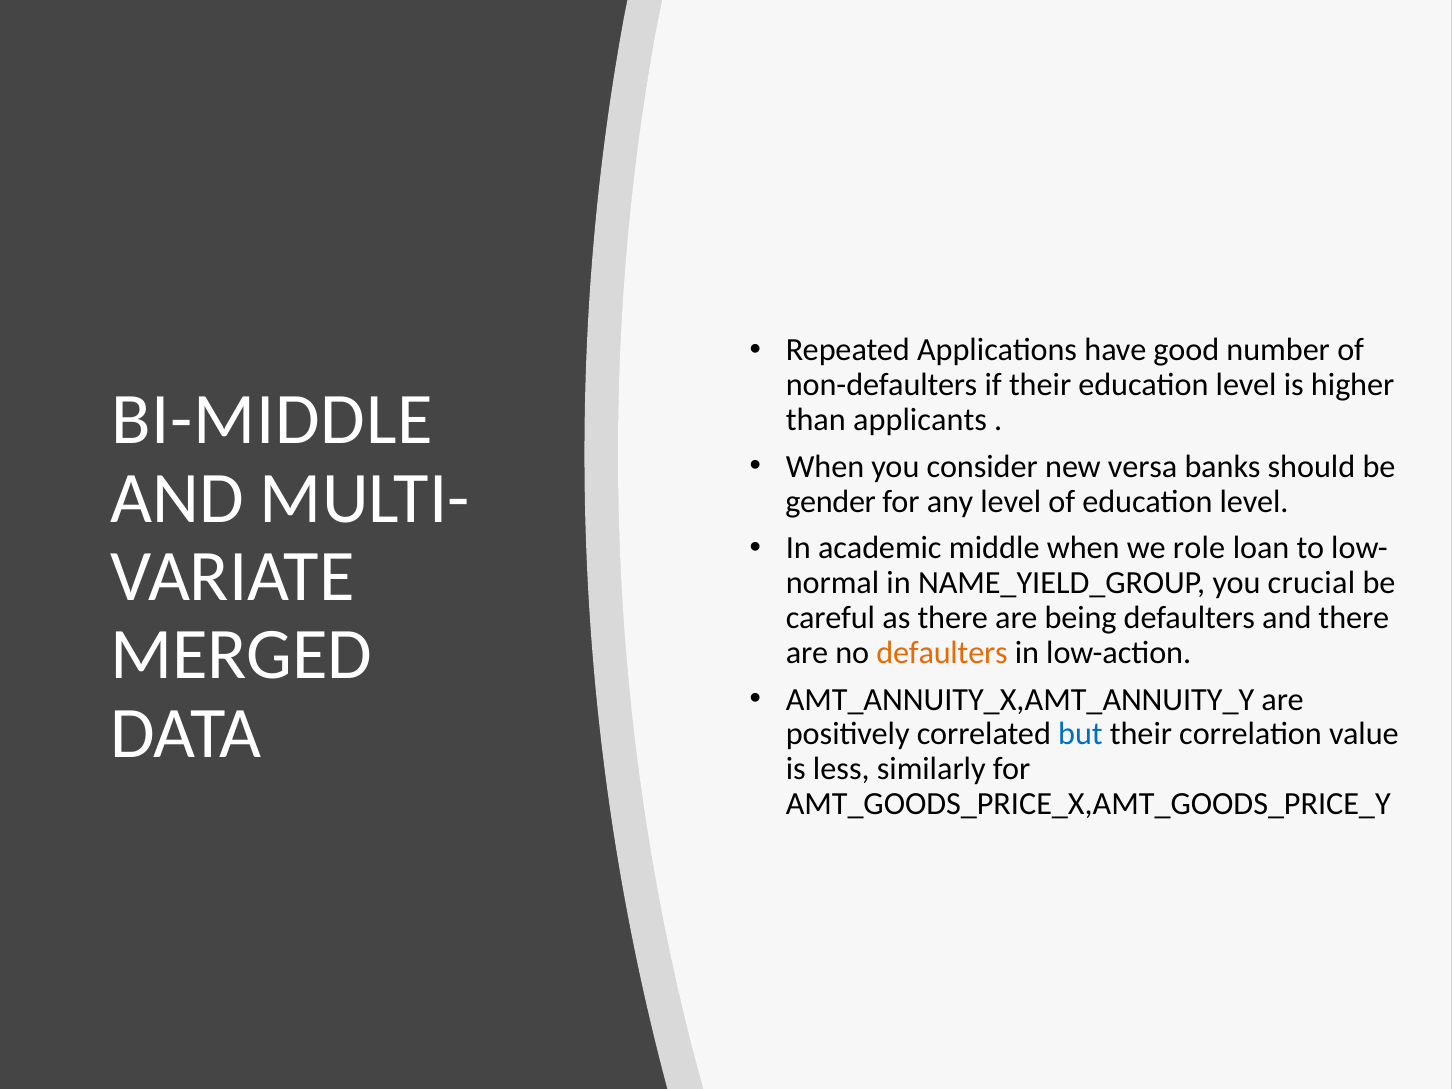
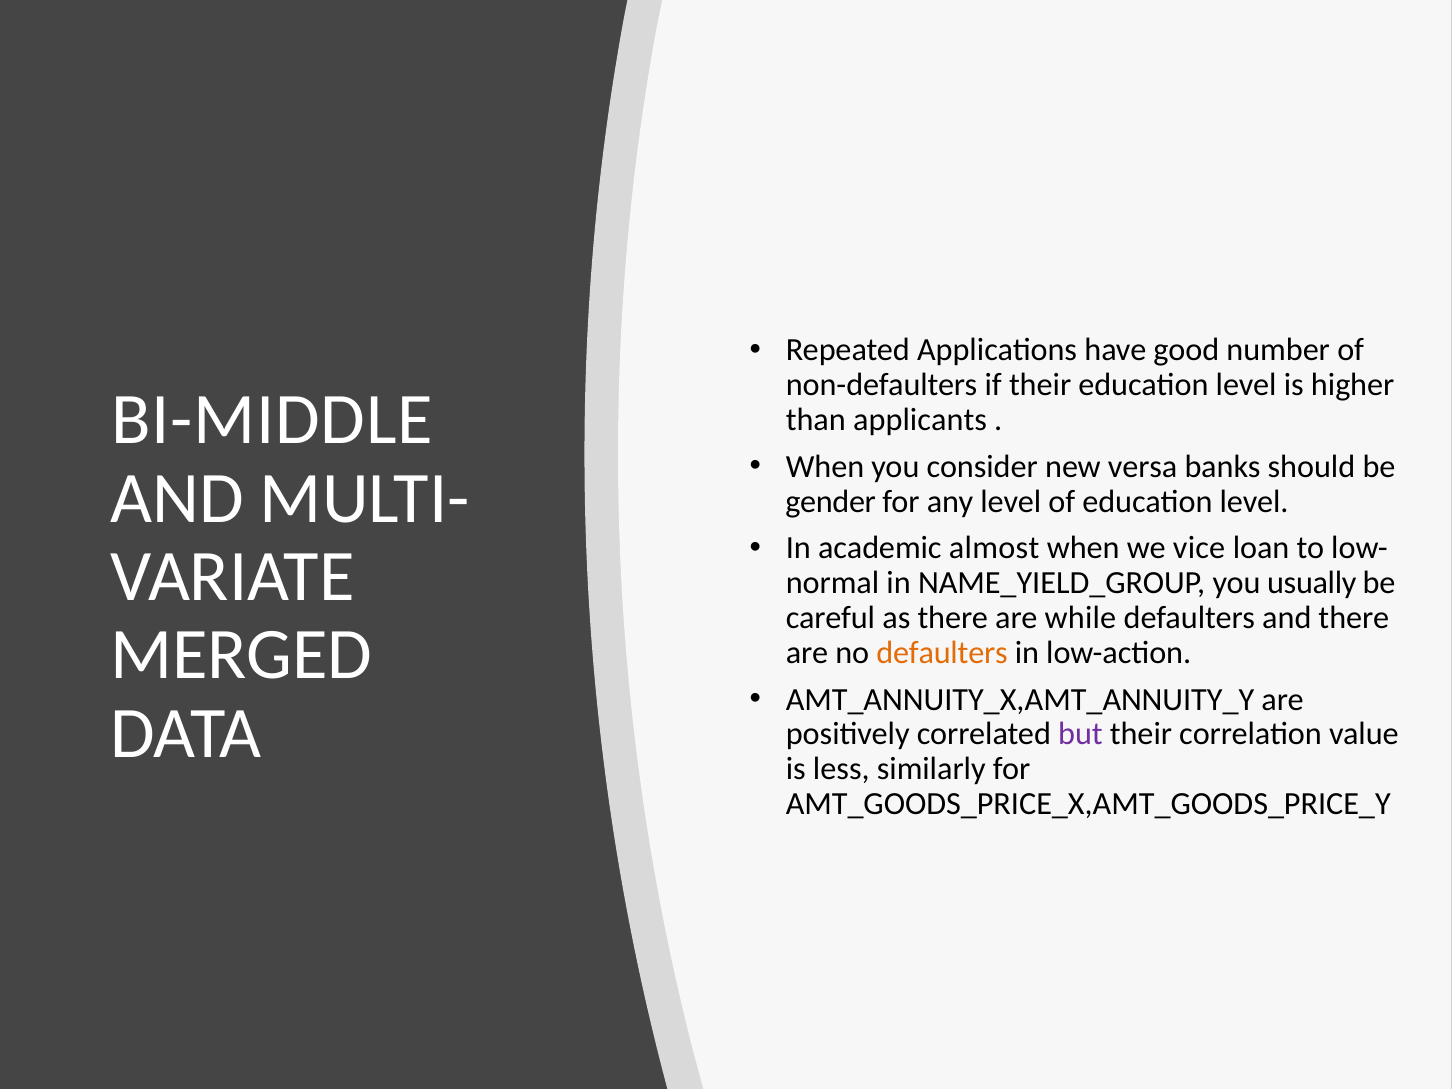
middle: middle -> almost
role: role -> vice
crucial: crucial -> usually
being: being -> while
but colour: blue -> purple
